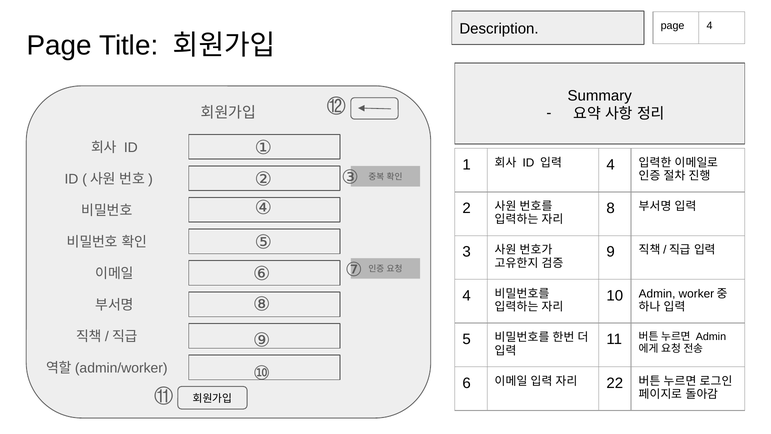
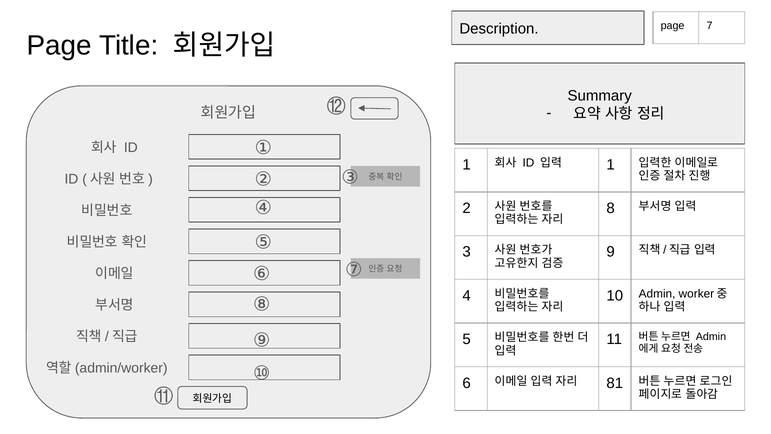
page 4: 4 -> 7
4 at (611, 164): 4 -> 1
22: 22 -> 81
